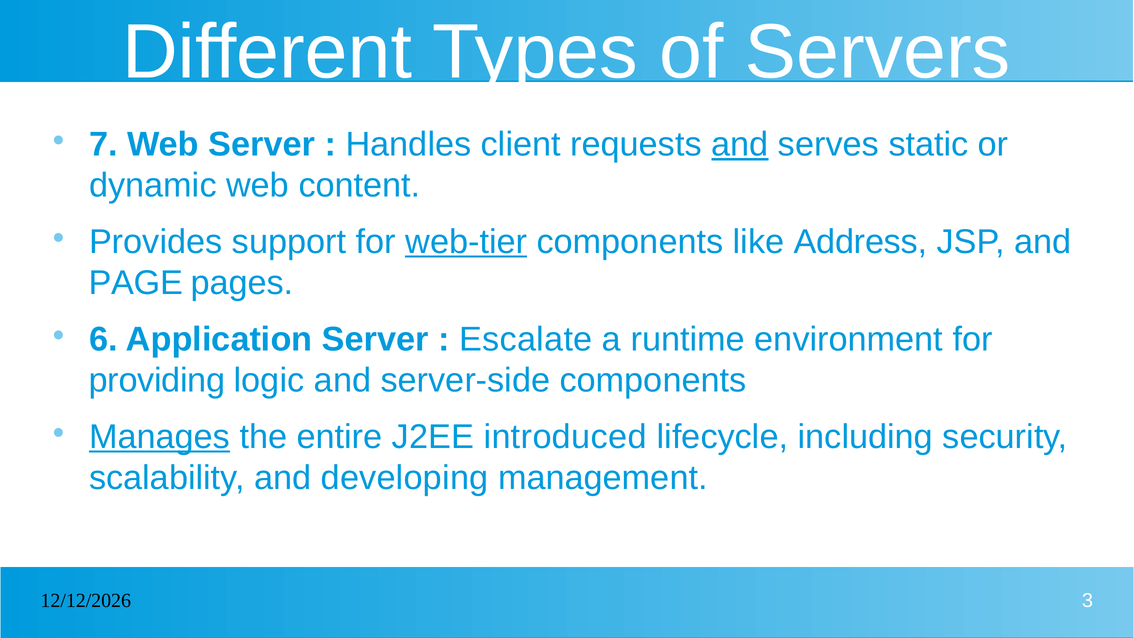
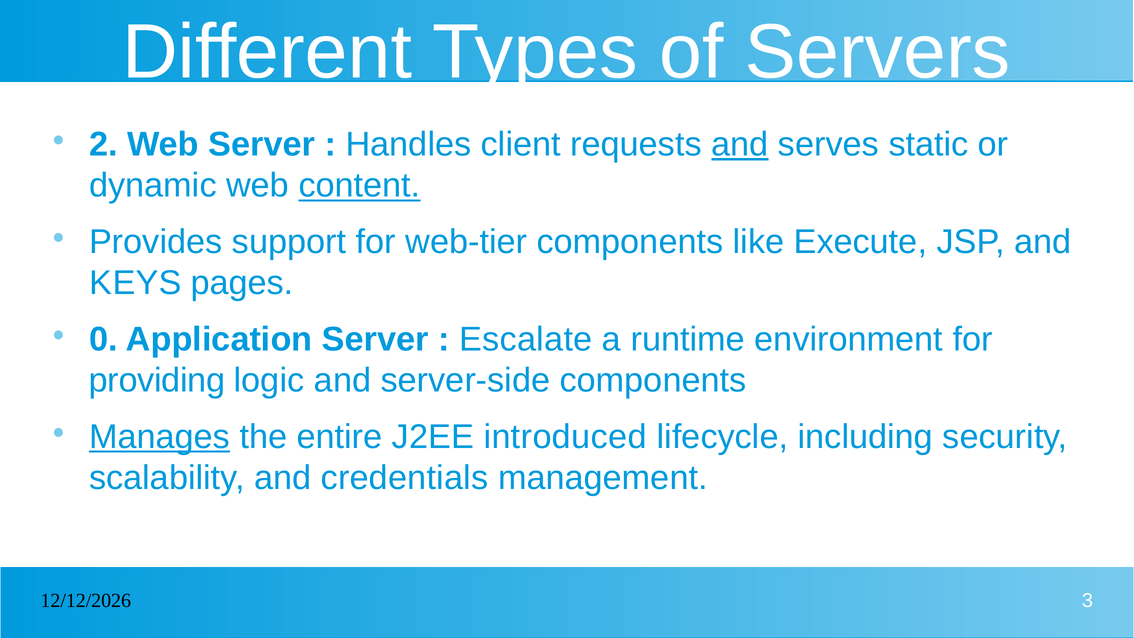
7: 7 -> 2
content underline: none -> present
web-tier underline: present -> none
Address: Address -> Execute
PAGE: PAGE -> KEYS
6: 6 -> 0
developing: developing -> credentials
